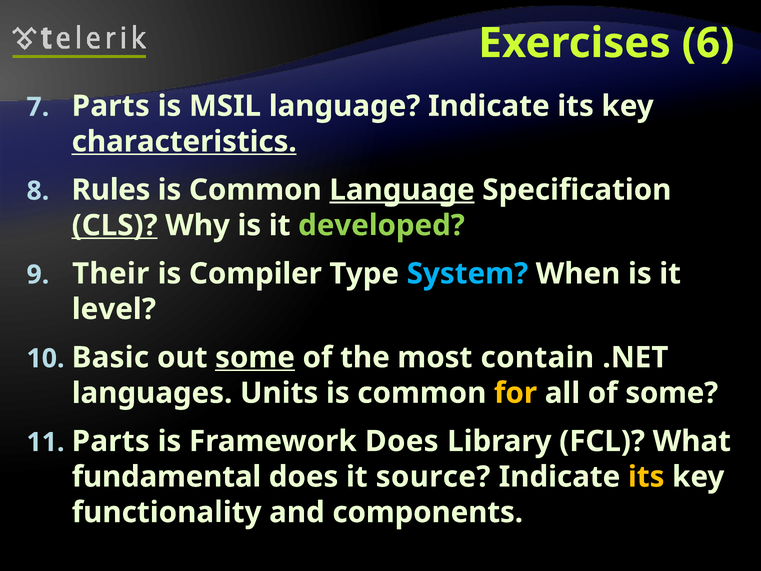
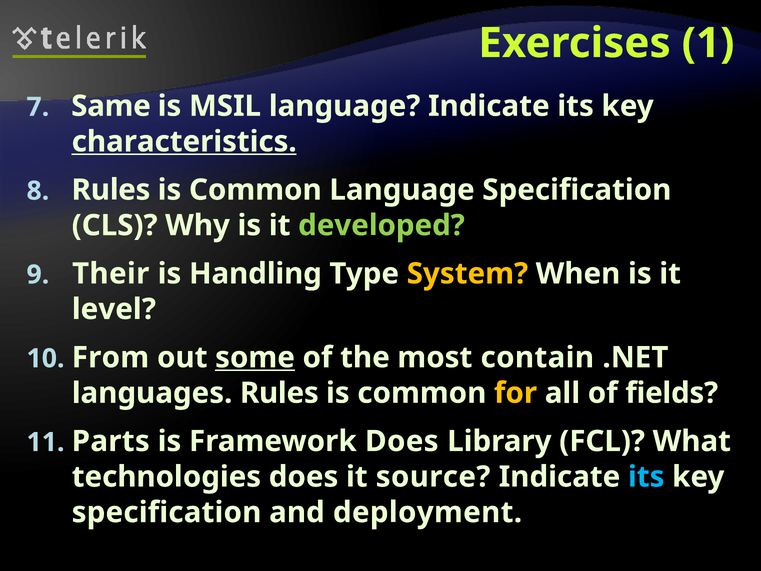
6: 6 -> 1
Parts at (111, 106): Parts -> Same
Language at (402, 190) underline: present -> none
CLS underline: present -> none
Compiler: Compiler -> Handling
System colour: light blue -> yellow
Basic: Basic -> From
languages Units: Units -> Rules
of some: some -> fields
fundamental: fundamental -> technologies
its at (646, 477) colour: yellow -> light blue
functionality at (167, 512): functionality -> specification
components: components -> deployment
